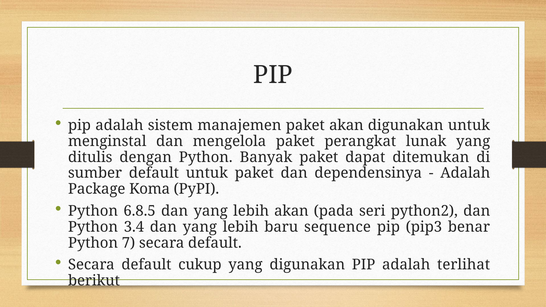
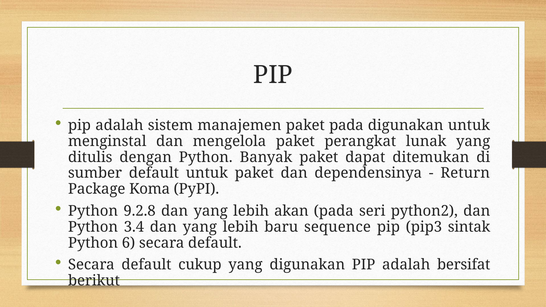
paket akan: akan -> pada
Adalah at (465, 173): Adalah -> Return
6.8.5: 6.8.5 -> 9.2.8
benar: benar -> sintak
7: 7 -> 6
terlihat: terlihat -> bersifat
